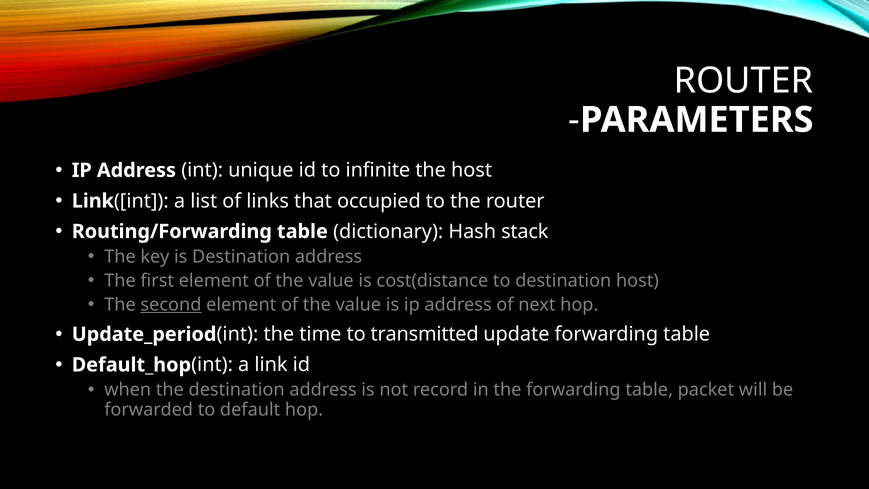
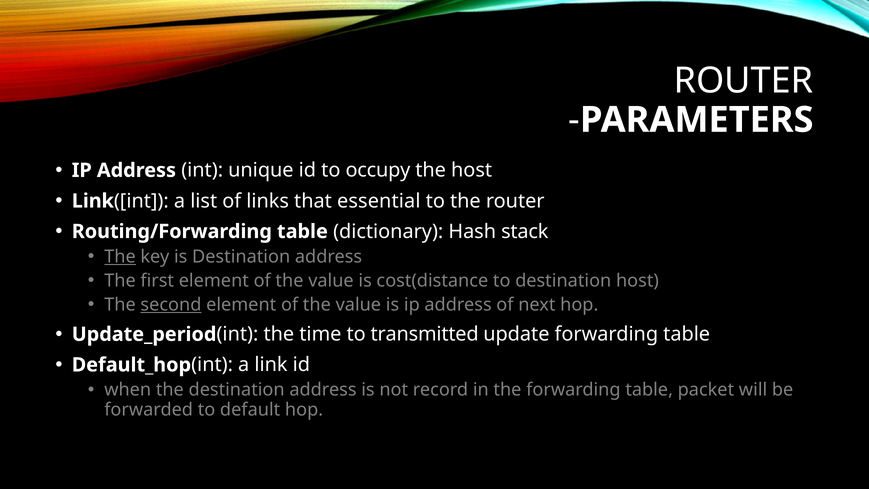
infinite: infinite -> occupy
occupied: occupied -> essential
The at (120, 256) underline: none -> present
